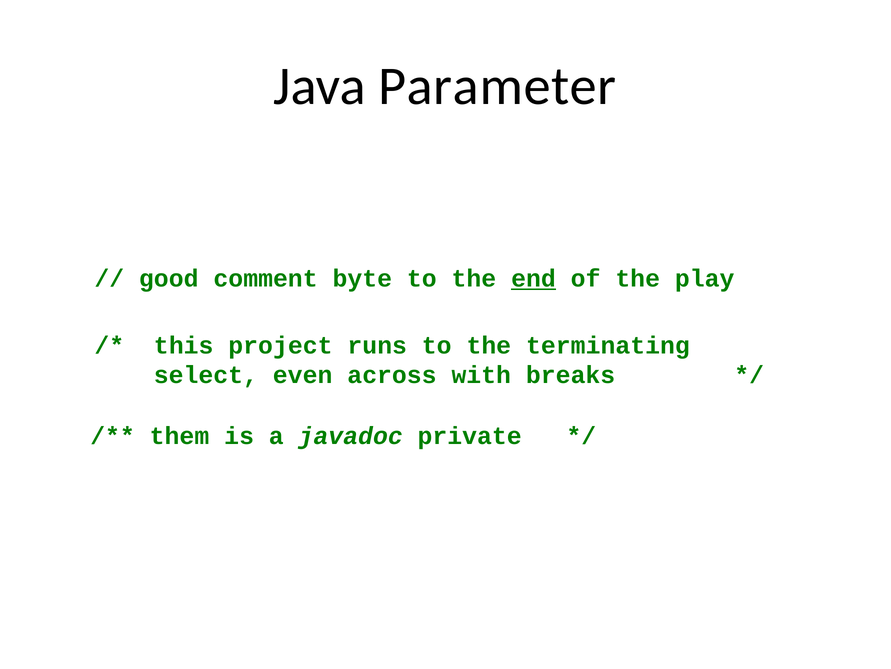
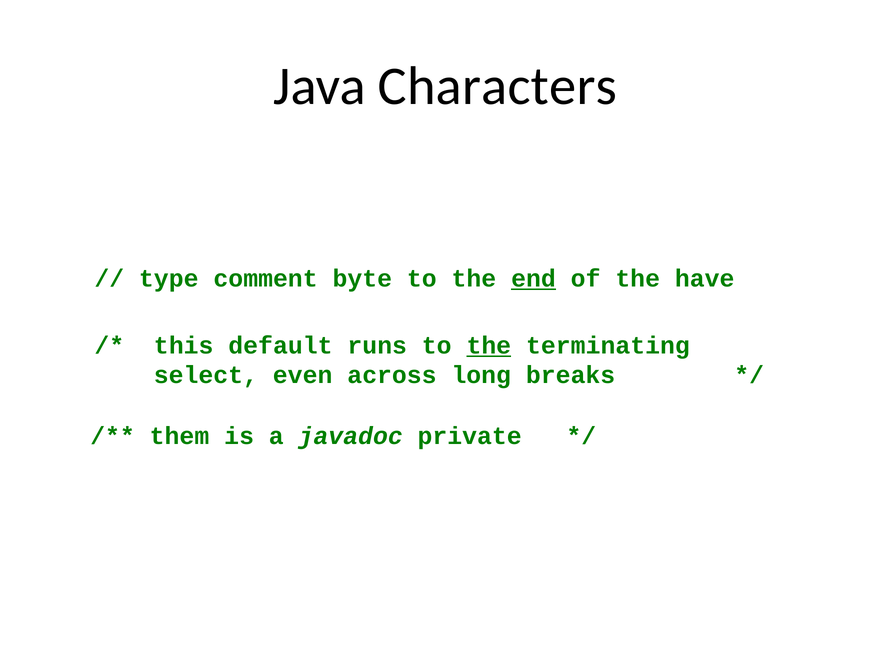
Parameter: Parameter -> Characters
good: good -> type
play: play -> have
project: project -> default
the at (489, 345) underline: none -> present
with: with -> long
